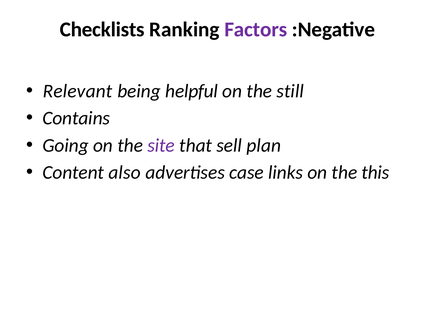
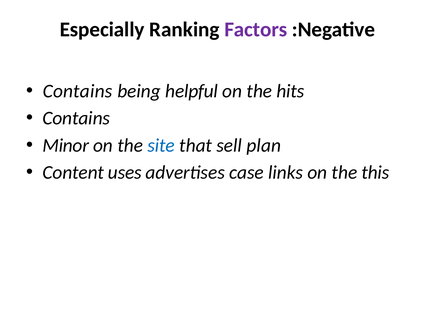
Checklists: Checklists -> Especially
Relevant at (78, 91): Relevant -> Contains
still: still -> hits
Going: Going -> Minor
site colour: purple -> blue
also: also -> uses
